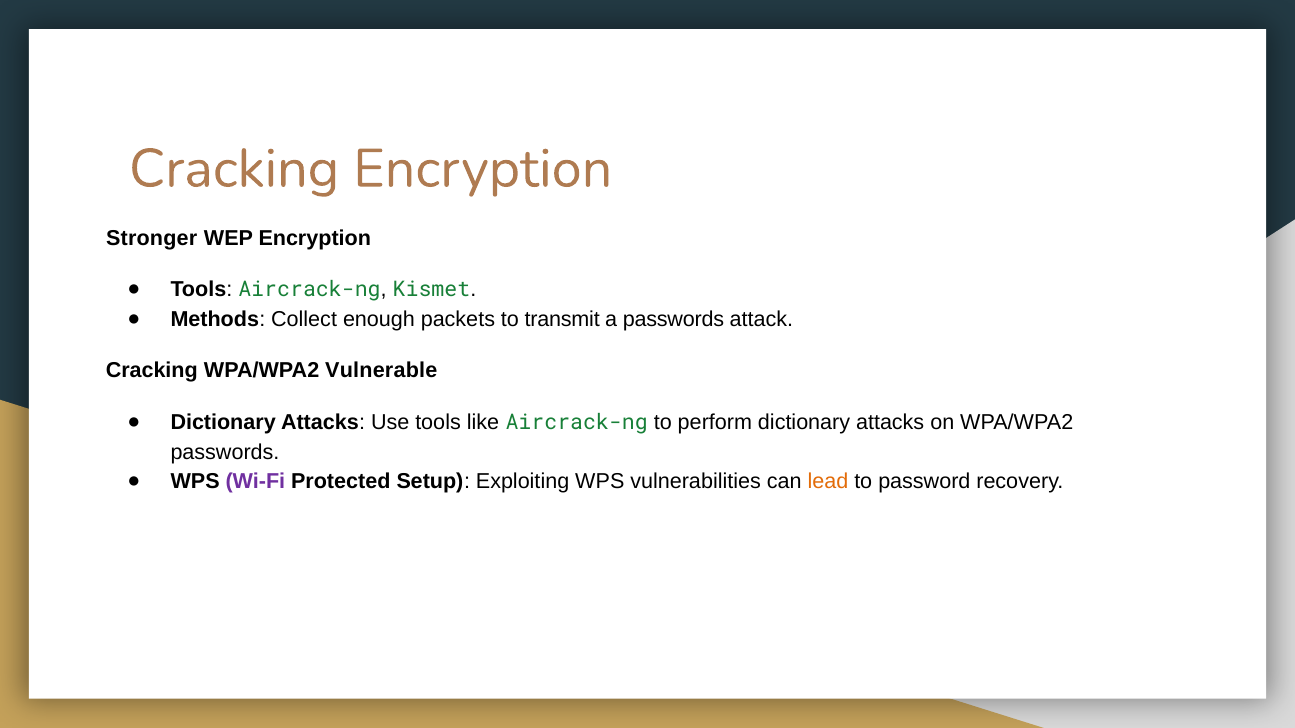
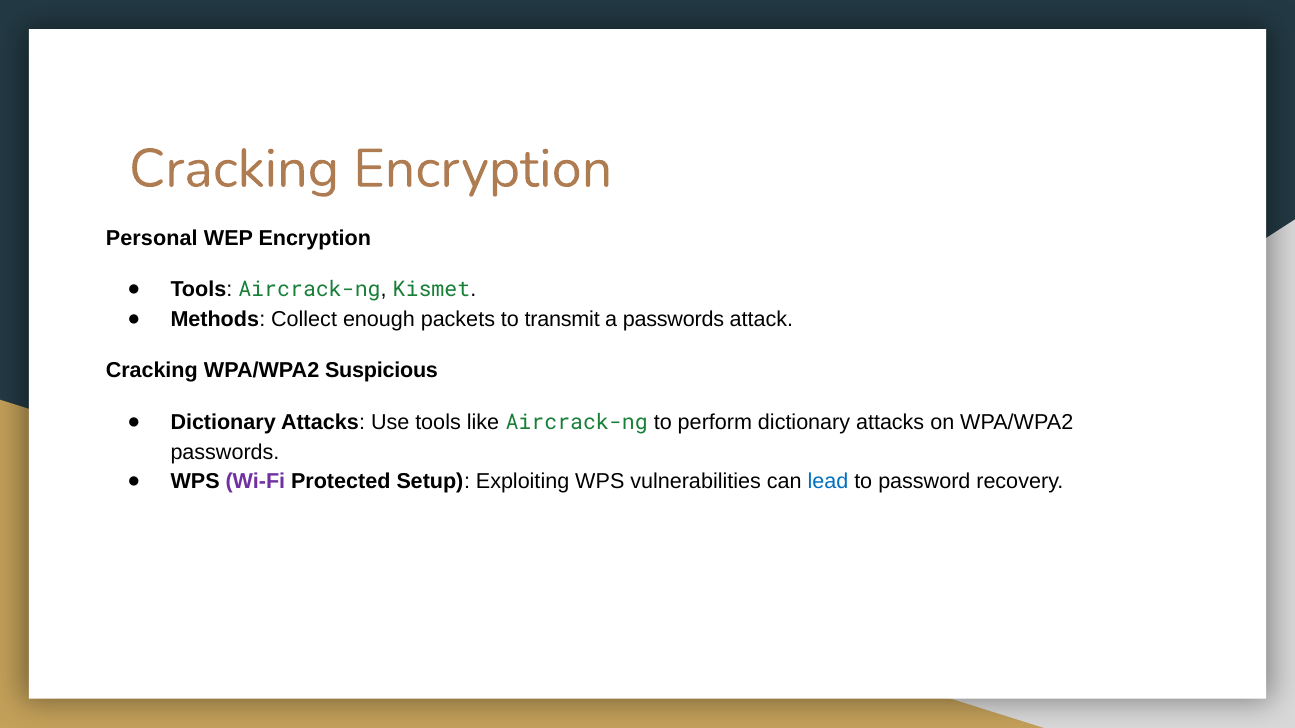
Stronger: Stronger -> Personal
Vulnerable: Vulnerable -> Suspicious
lead colour: orange -> blue
